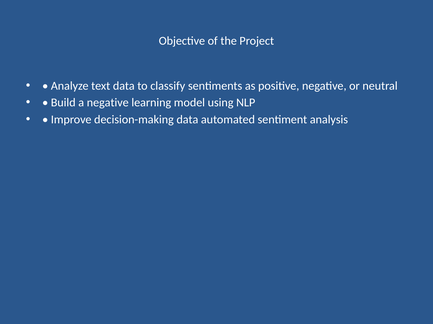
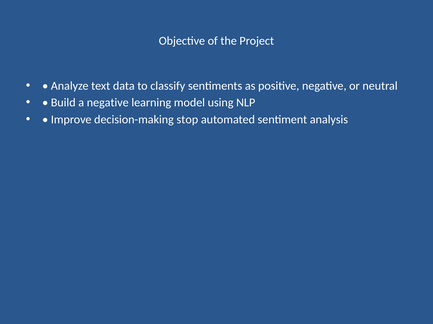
decision-making data: data -> stop
